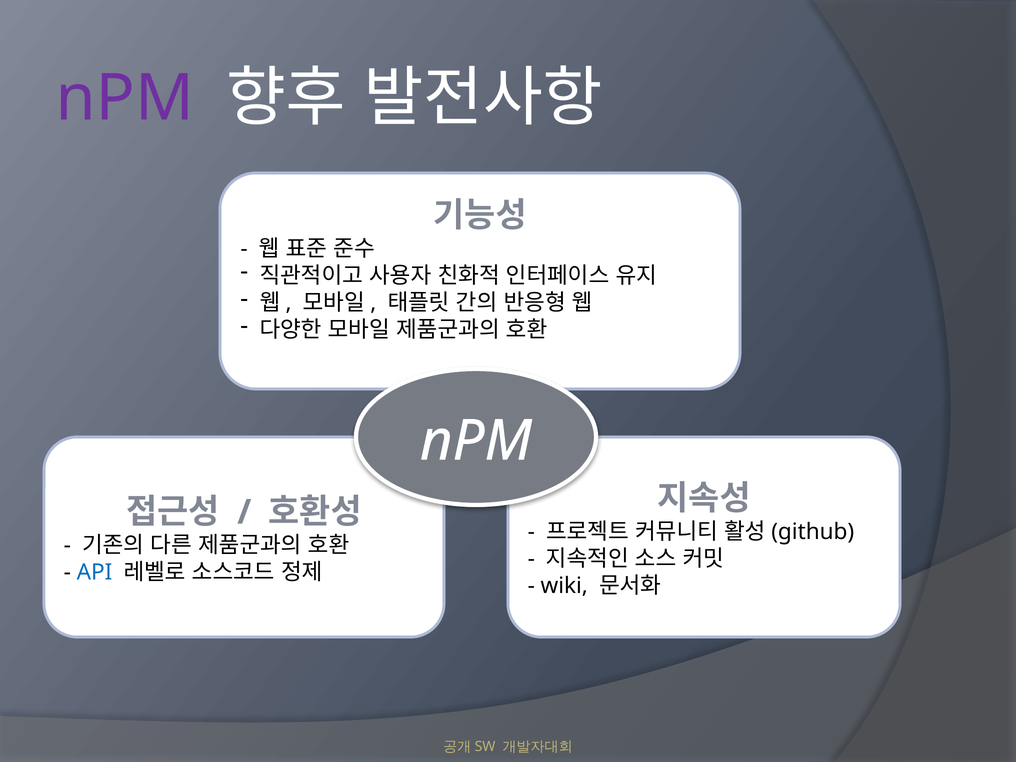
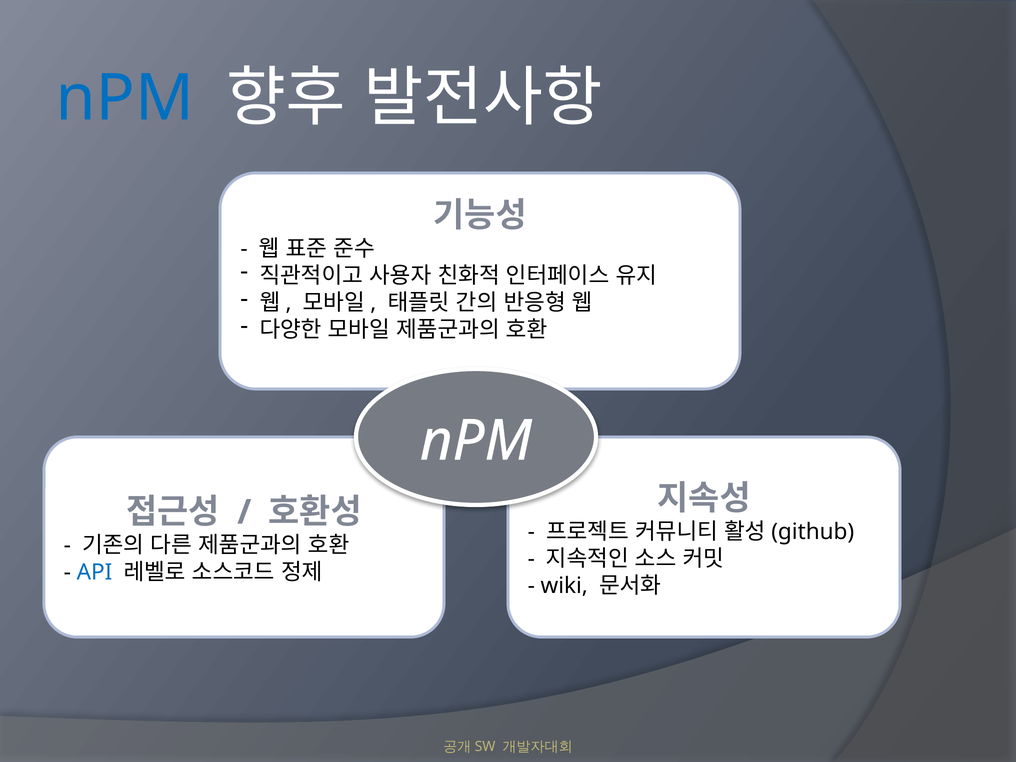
nPM at (125, 99) colour: purple -> blue
